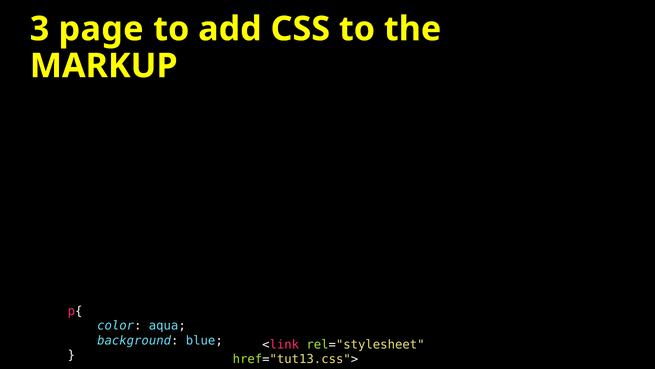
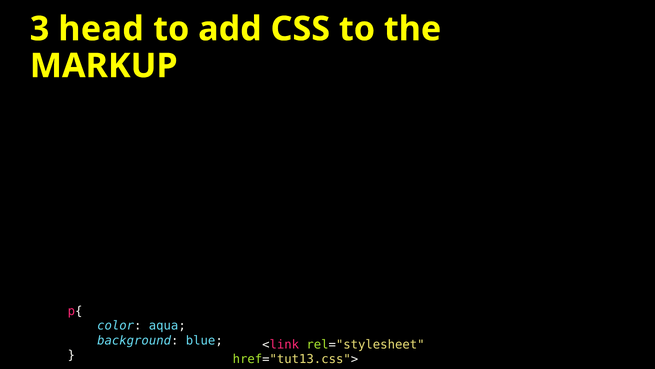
page: page -> head
